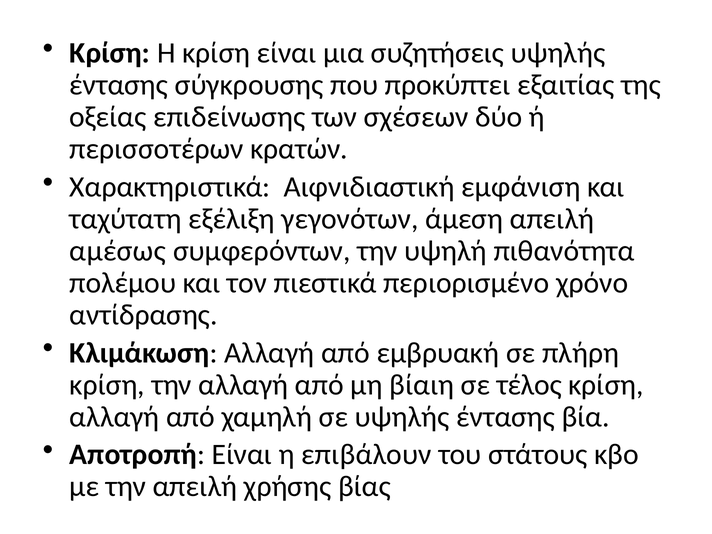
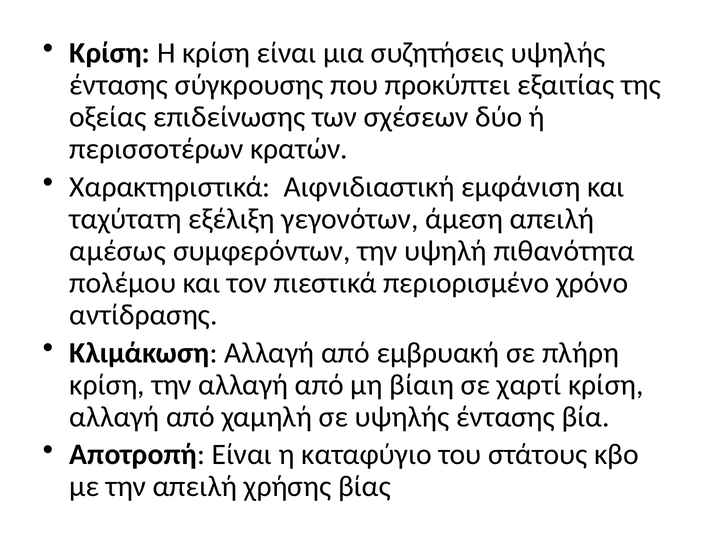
τέλος: τέλος -> χαρτί
επιβάλουν: επιβάλουν -> καταφύγιο
